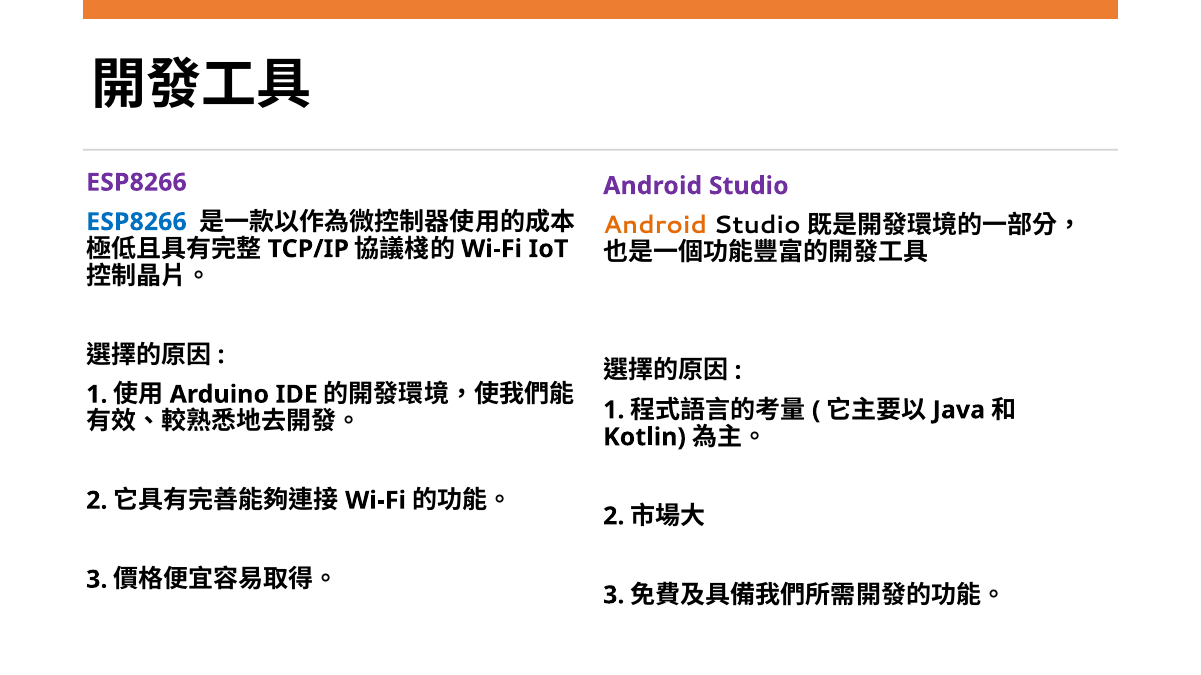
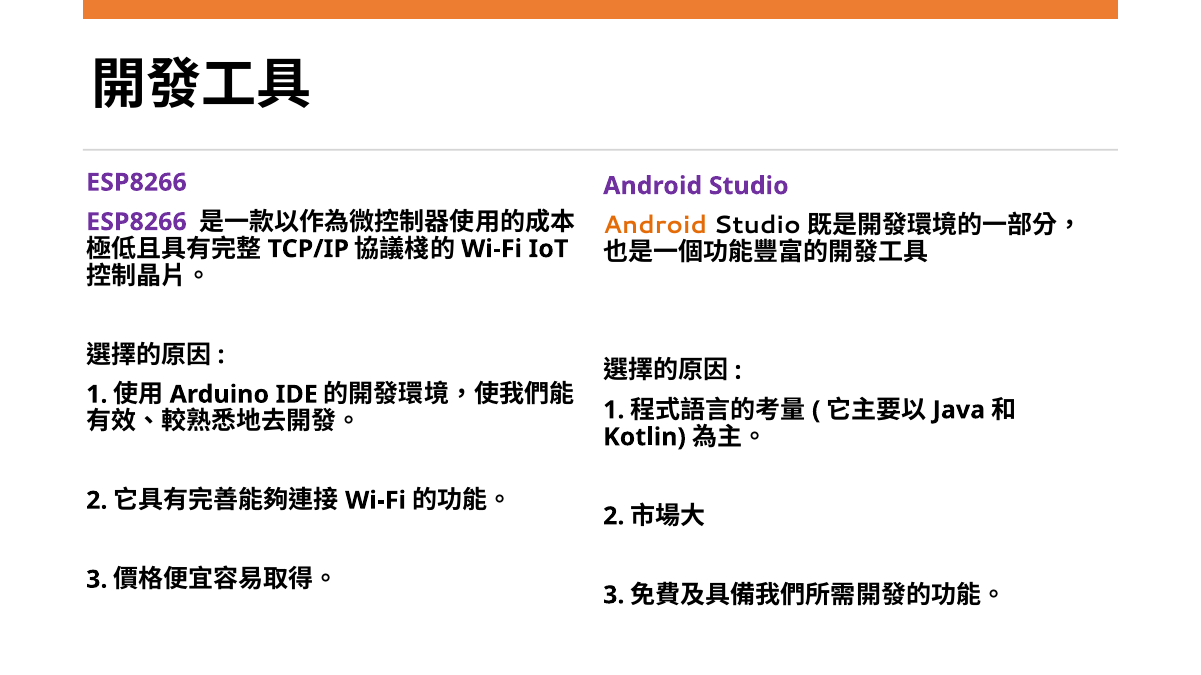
ESP8266 at (136, 222) colour: blue -> purple
